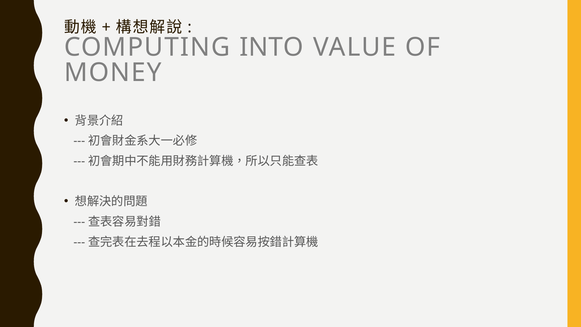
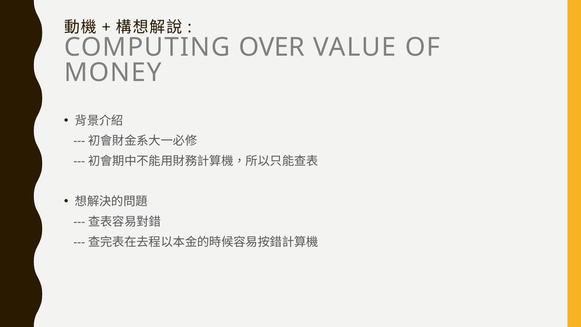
INTO: INTO -> OVER
